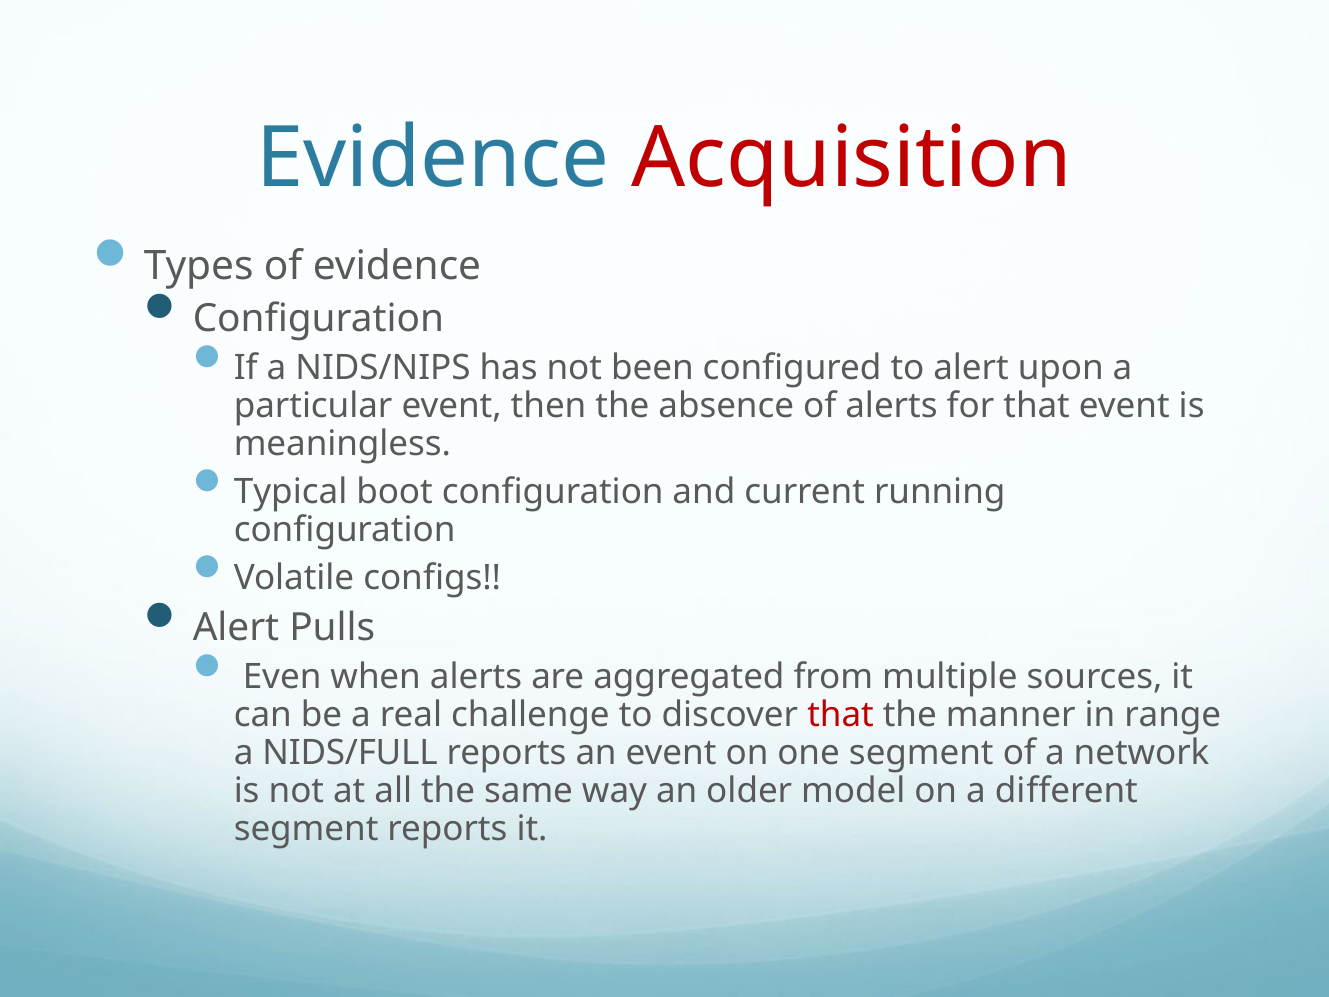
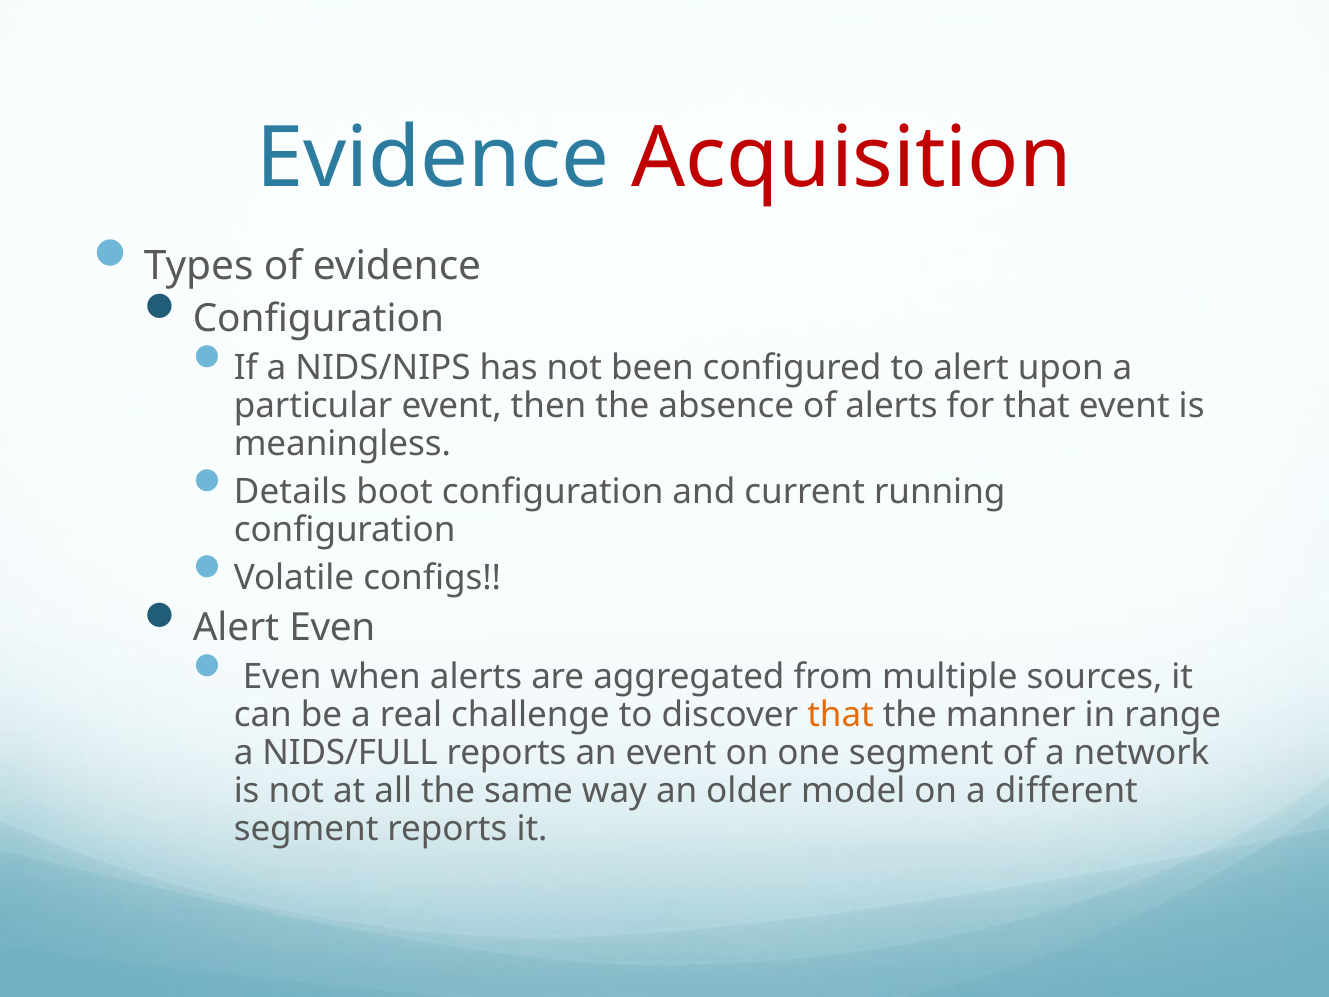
Typical: Typical -> Details
Alert Pulls: Pulls -> Even
that at (841, 715) colour: red -> orange
